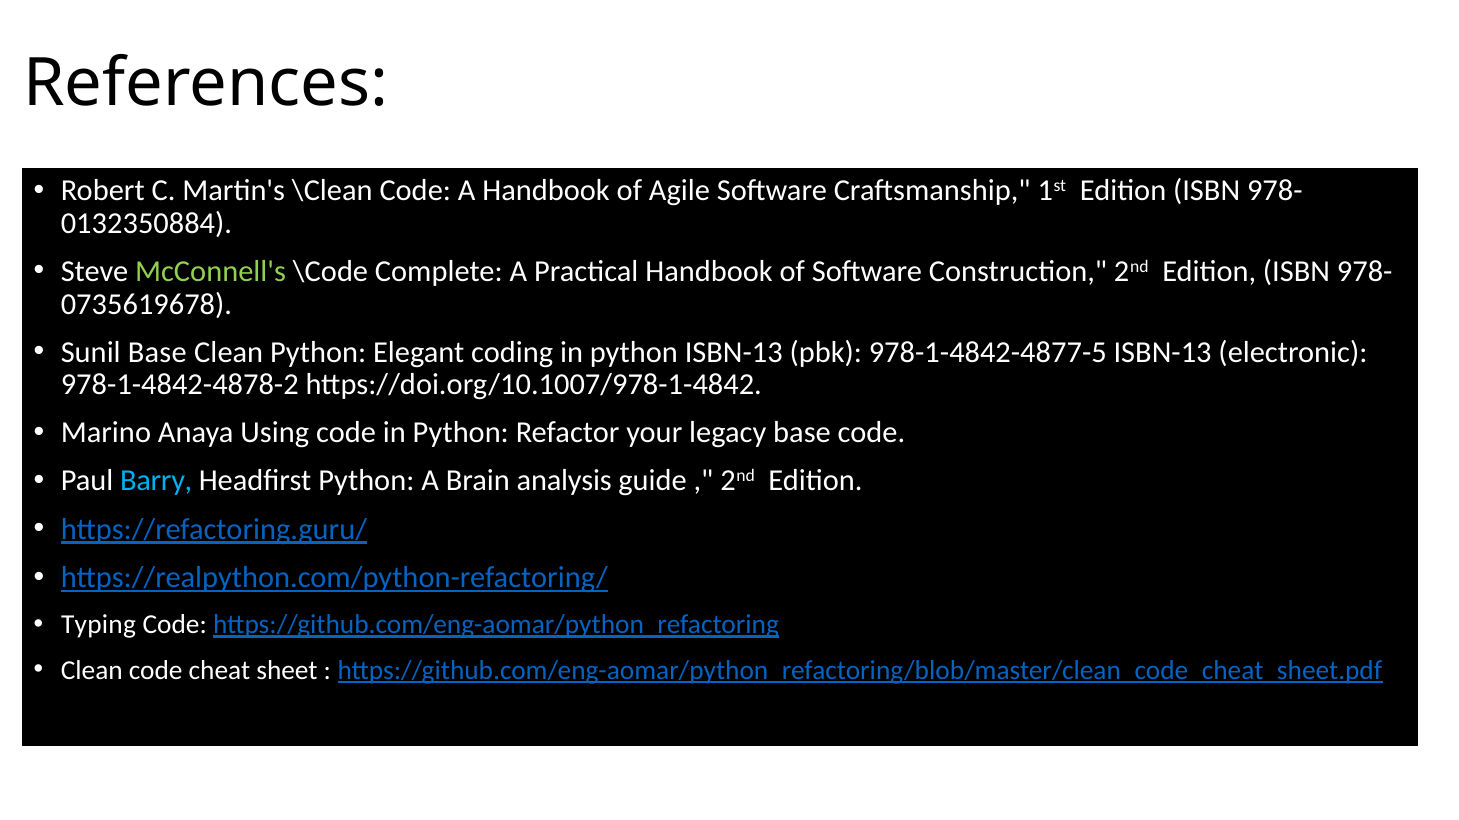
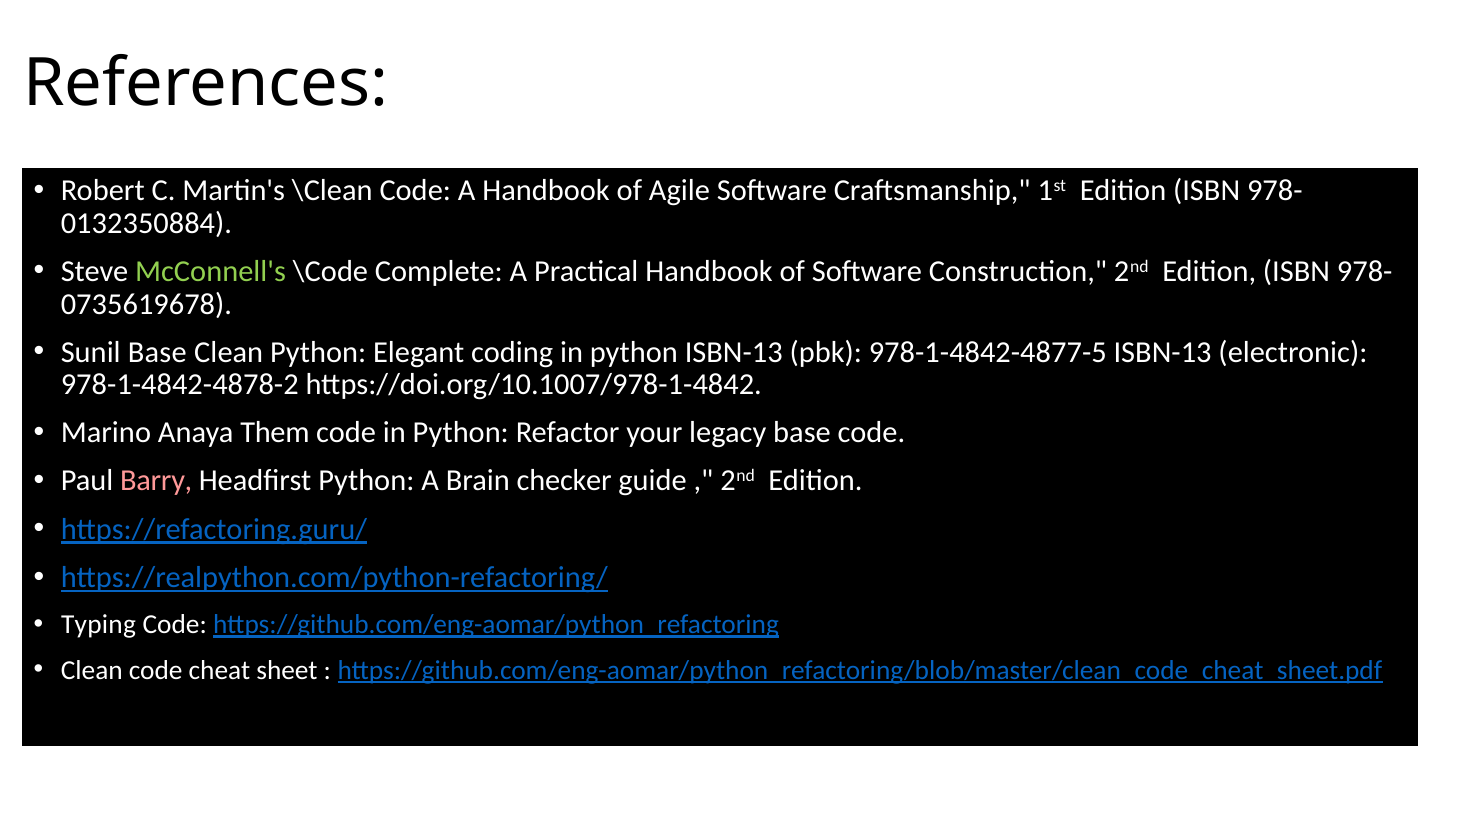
Using: Using -> Them
Barry colour: light blue -> pink
analysis: analysis -> checker
